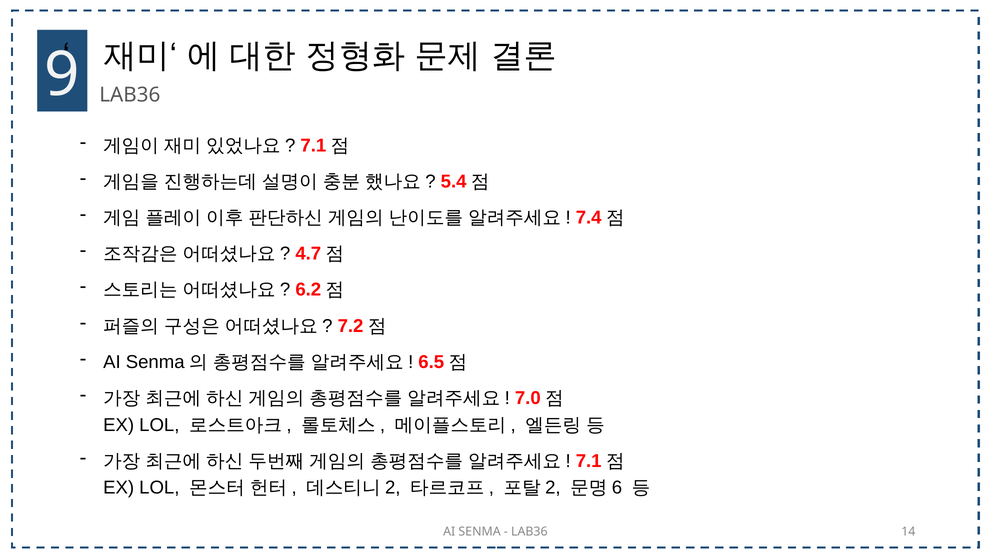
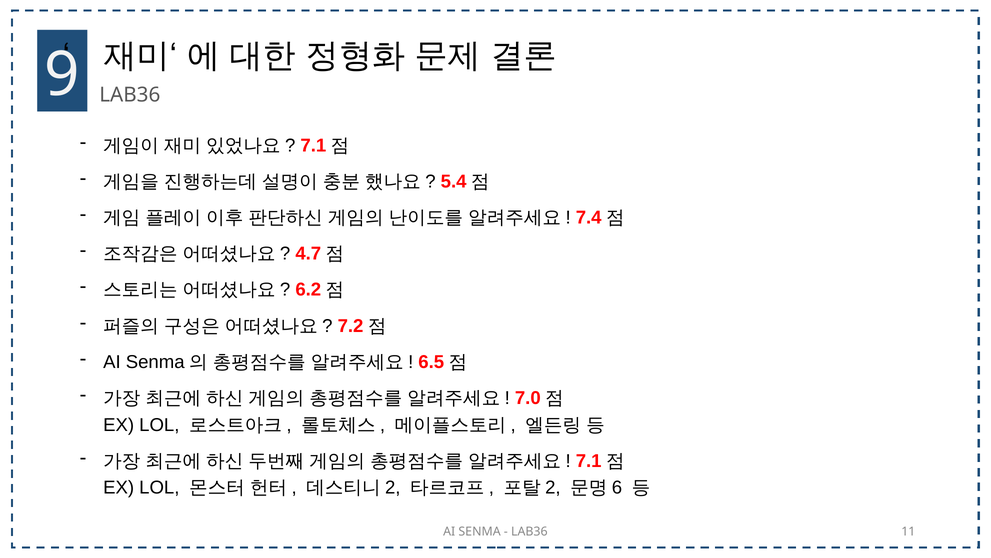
14: 14 -> 11
